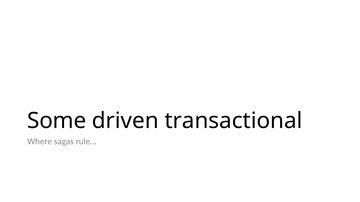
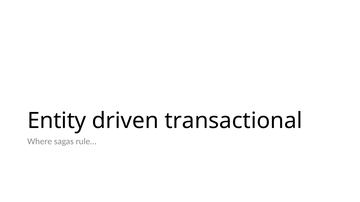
Some: Some -> Entity
